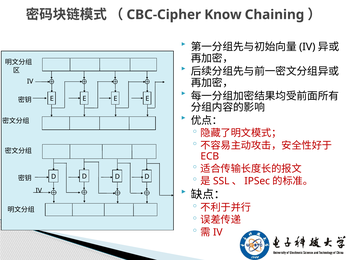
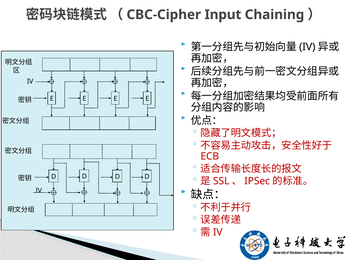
Know: Know -> Input
